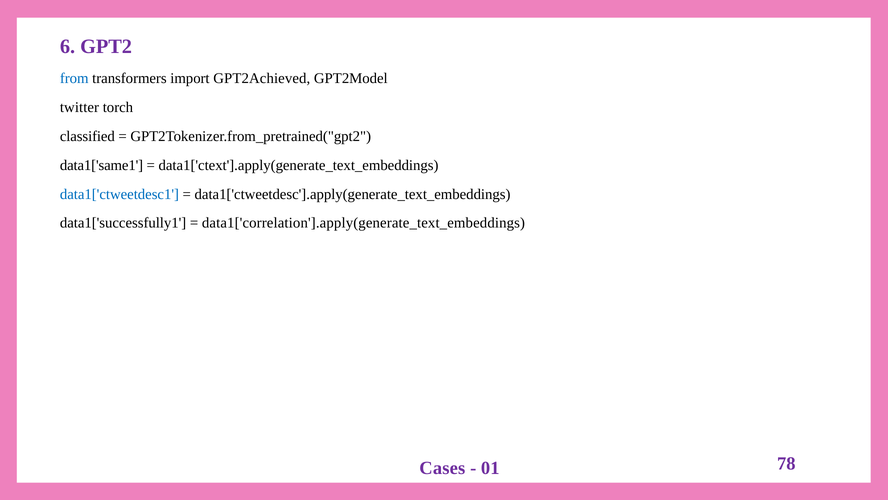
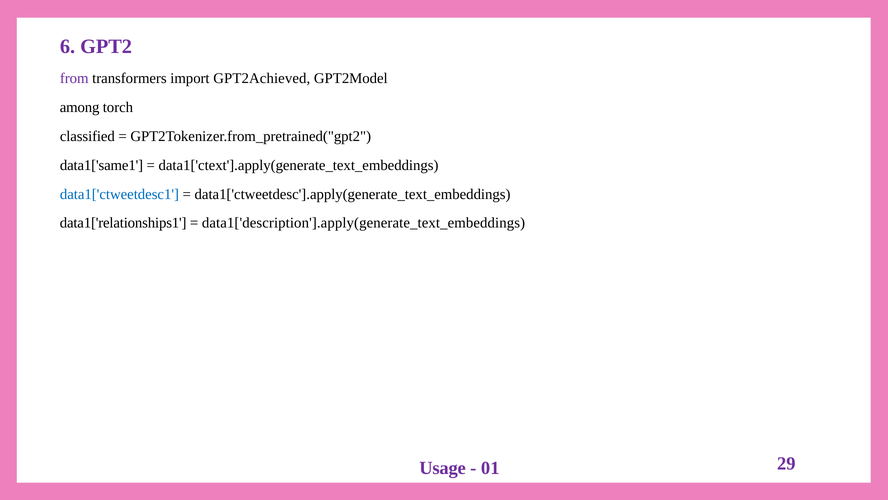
from colour: blue -> purple
twitter: twitter -> among
data1['successfully1: data1['successfully1 -> data1['relationships1
data1['correlation'].apply(generate_text_embeddings: data1['correlation'].apply(generate_text_embeddings -> data1['description'].apply(generate_text_embeddings
Cases: Cases -> Usage
78: 78 -> 29
